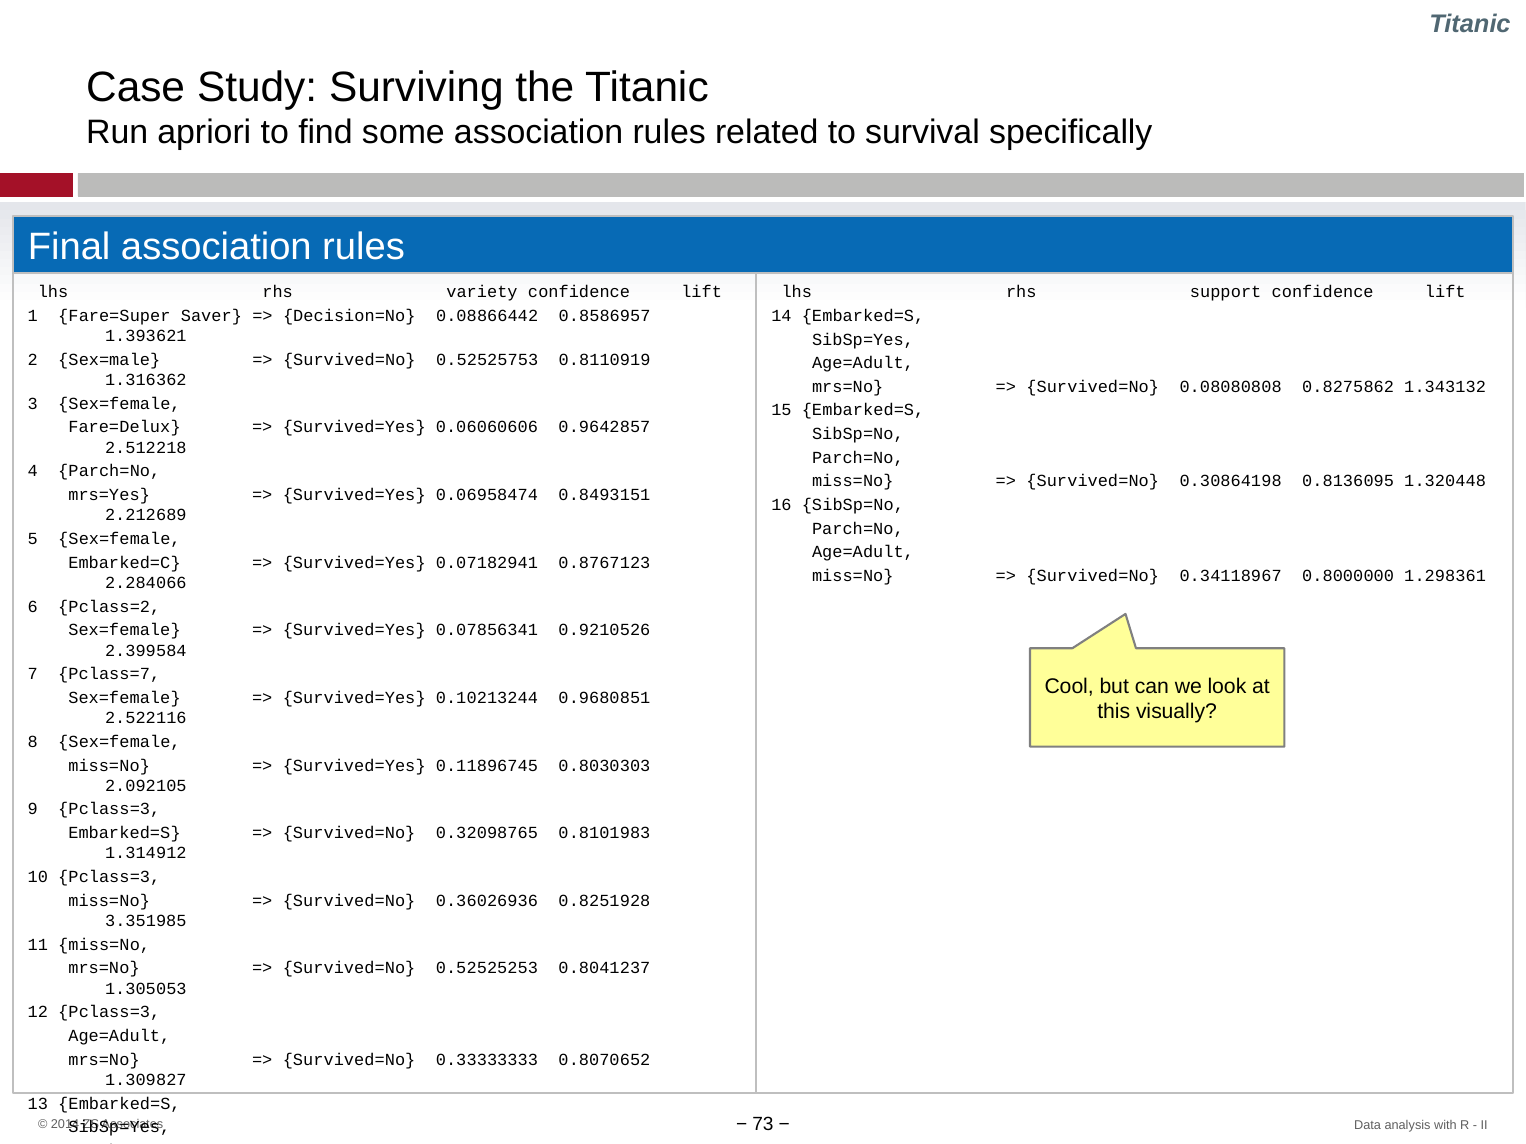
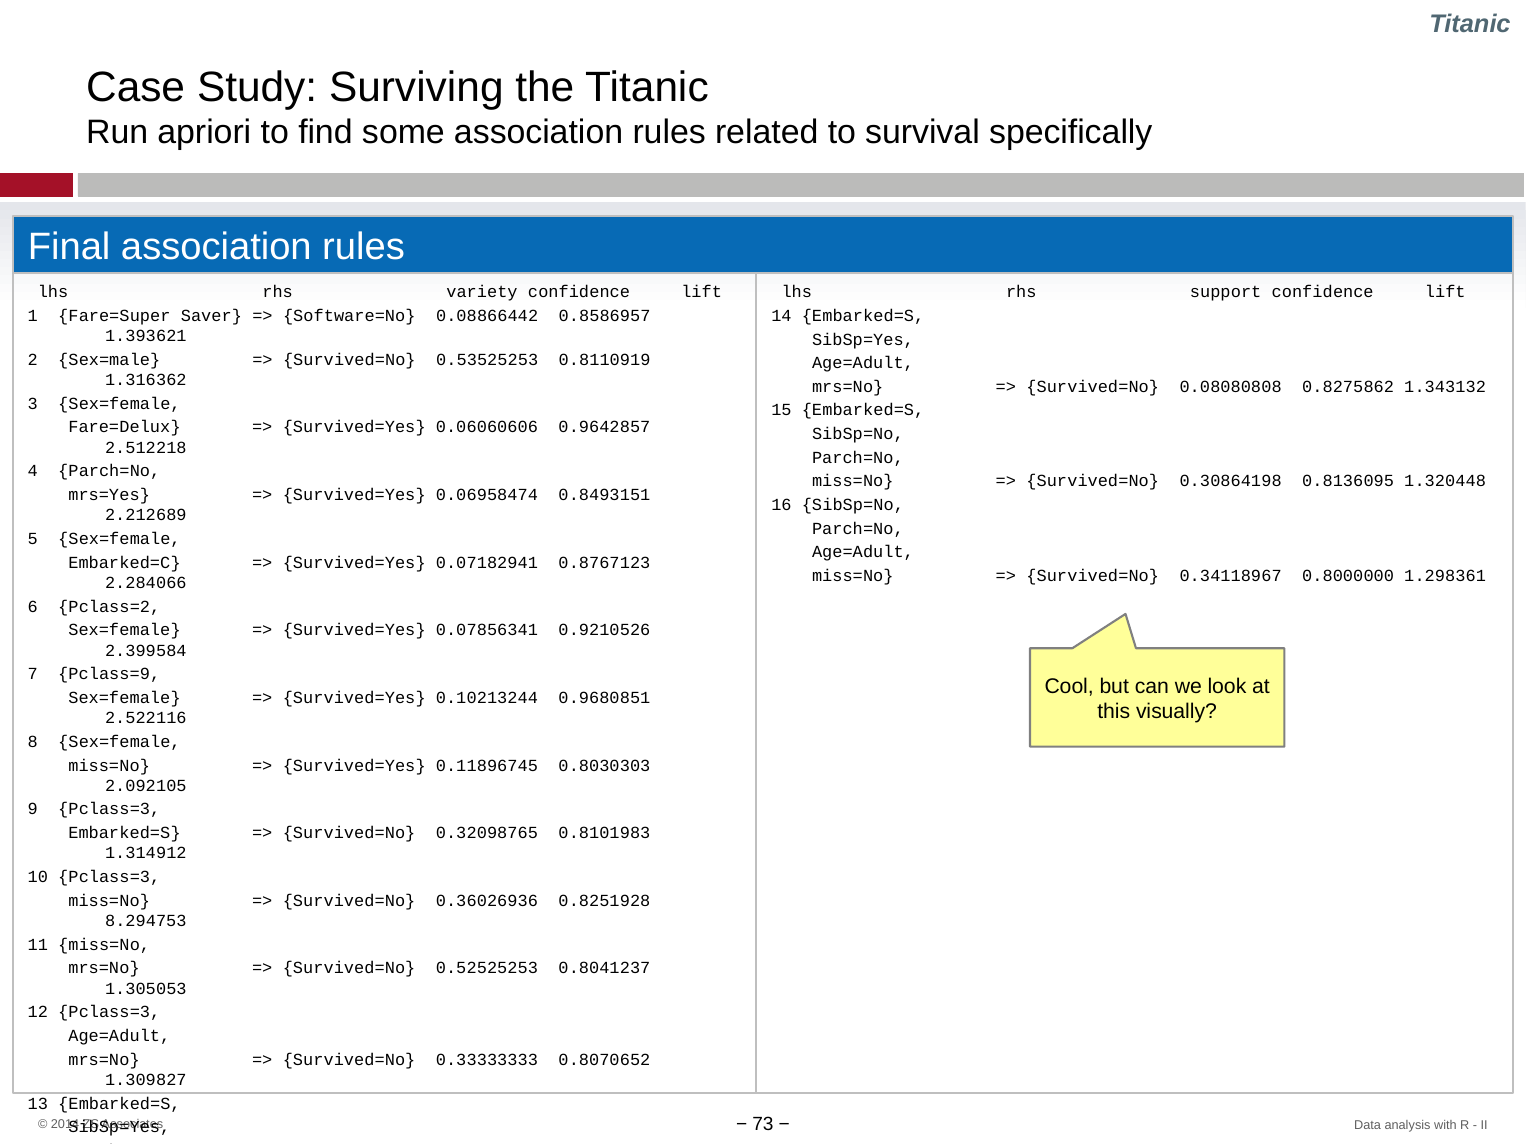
Decision=No: Decision=No -> Software=No
0.52525753: 0.52525753 -> 0.53525253
Pclass=7: Pclass=7 -> Pclass=9
3.351985: 3.351985 -> 8.294753
